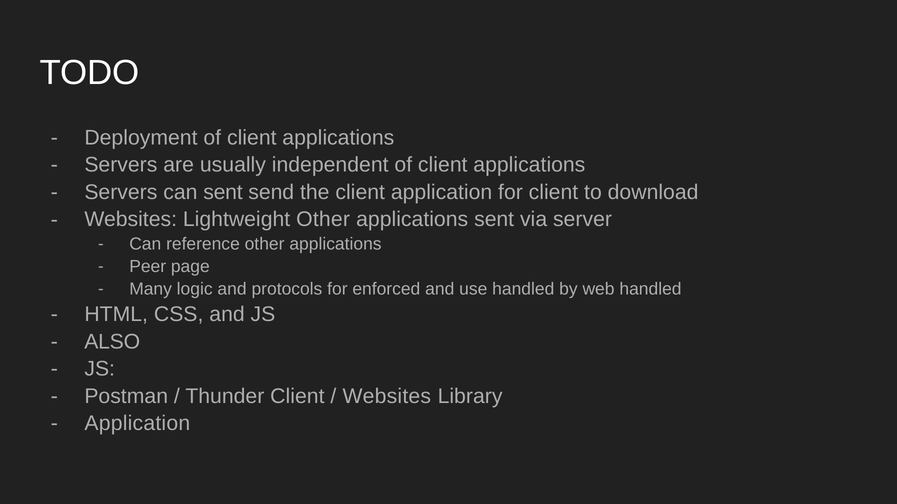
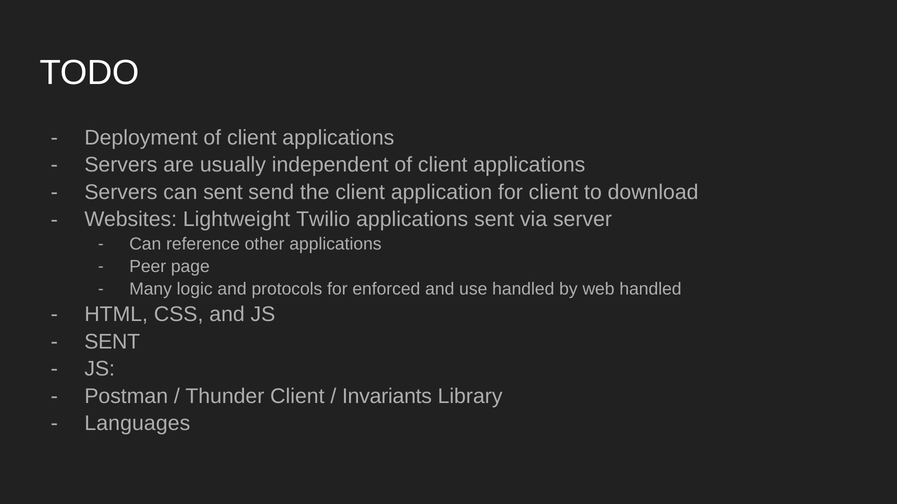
Lightweight Other: Other -> Twilio
ALSO at (112, 342): ALSO -> SENT
Websites at (387, 397): Websites -> Invariants
Application at (137, 424): Application -> Languages
